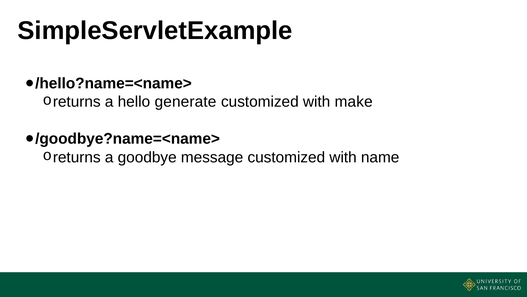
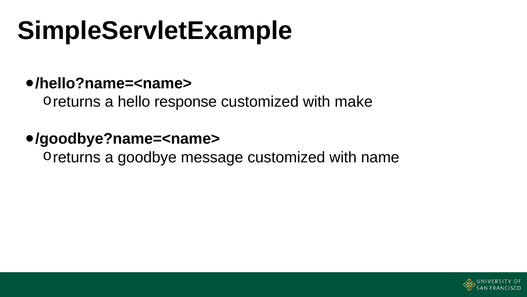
generate: generate -> response
